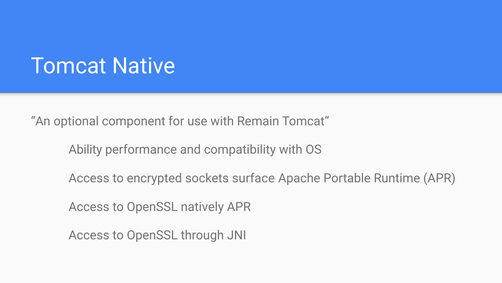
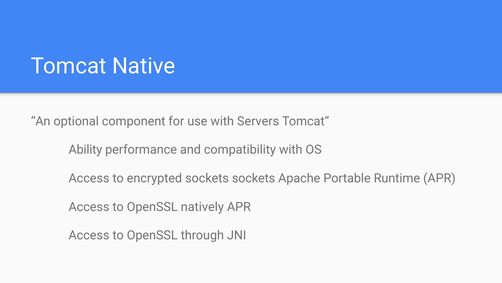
Remain: Remain -> Servers
sockets surface: surface -> sockets
